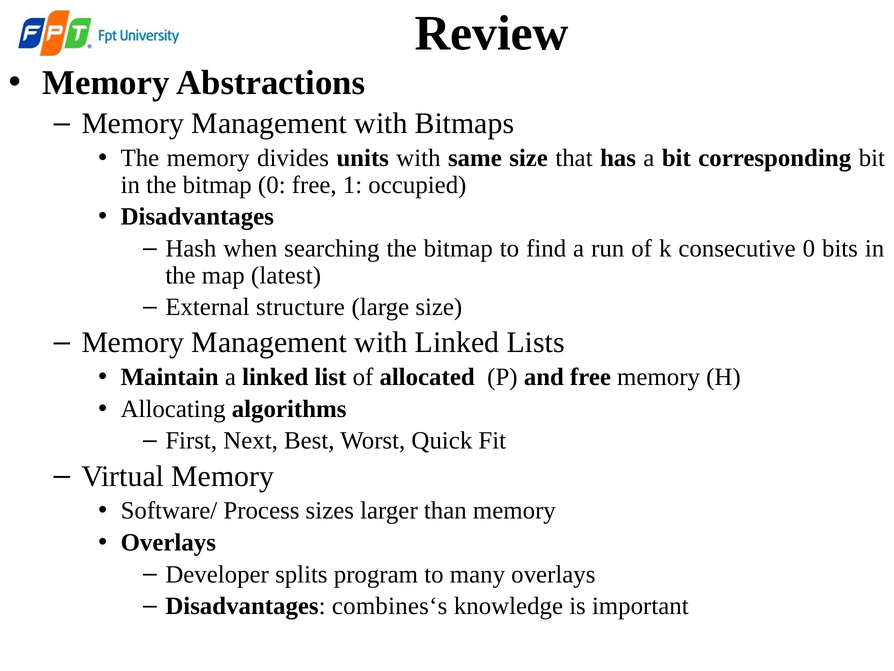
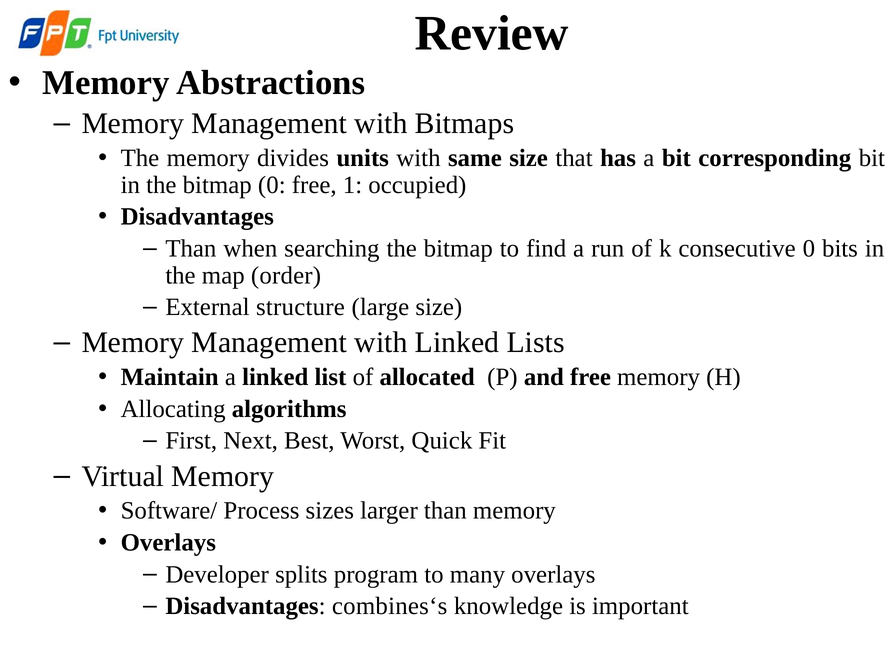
Hash at (191, 248): Hash -> Than
latest: latest -> order
